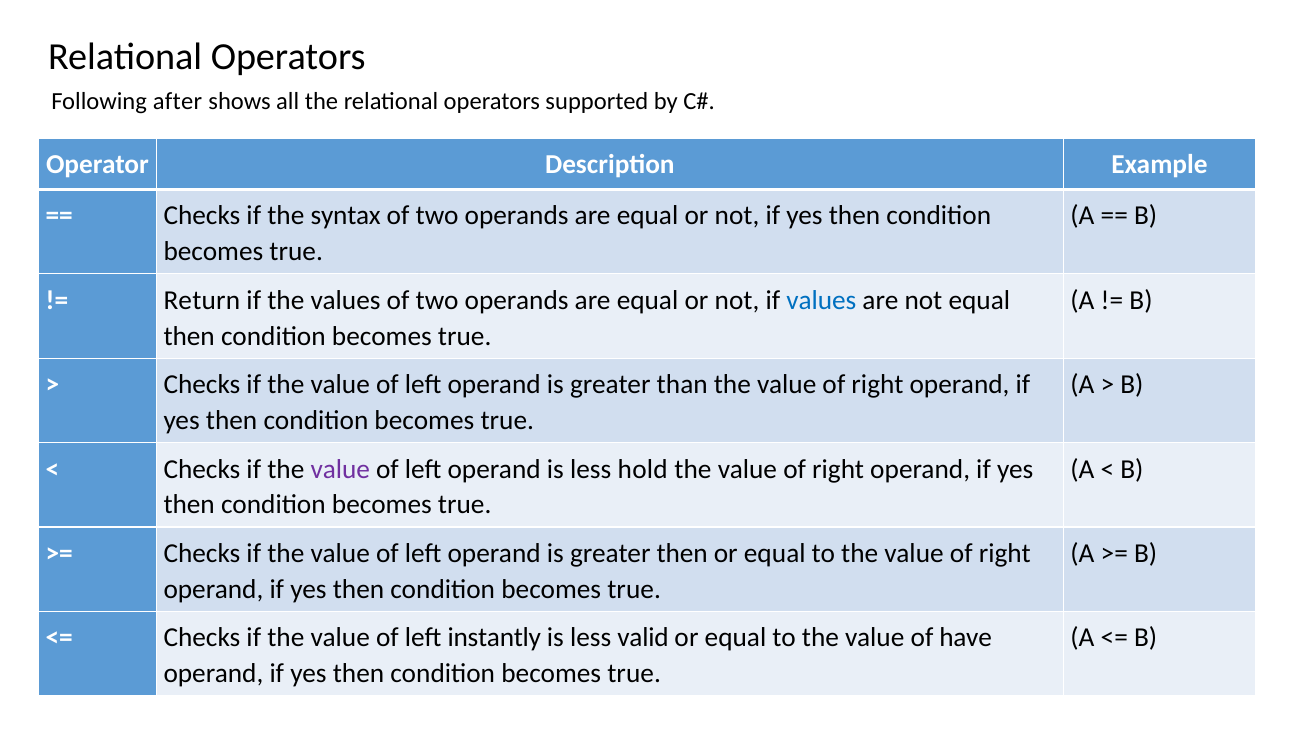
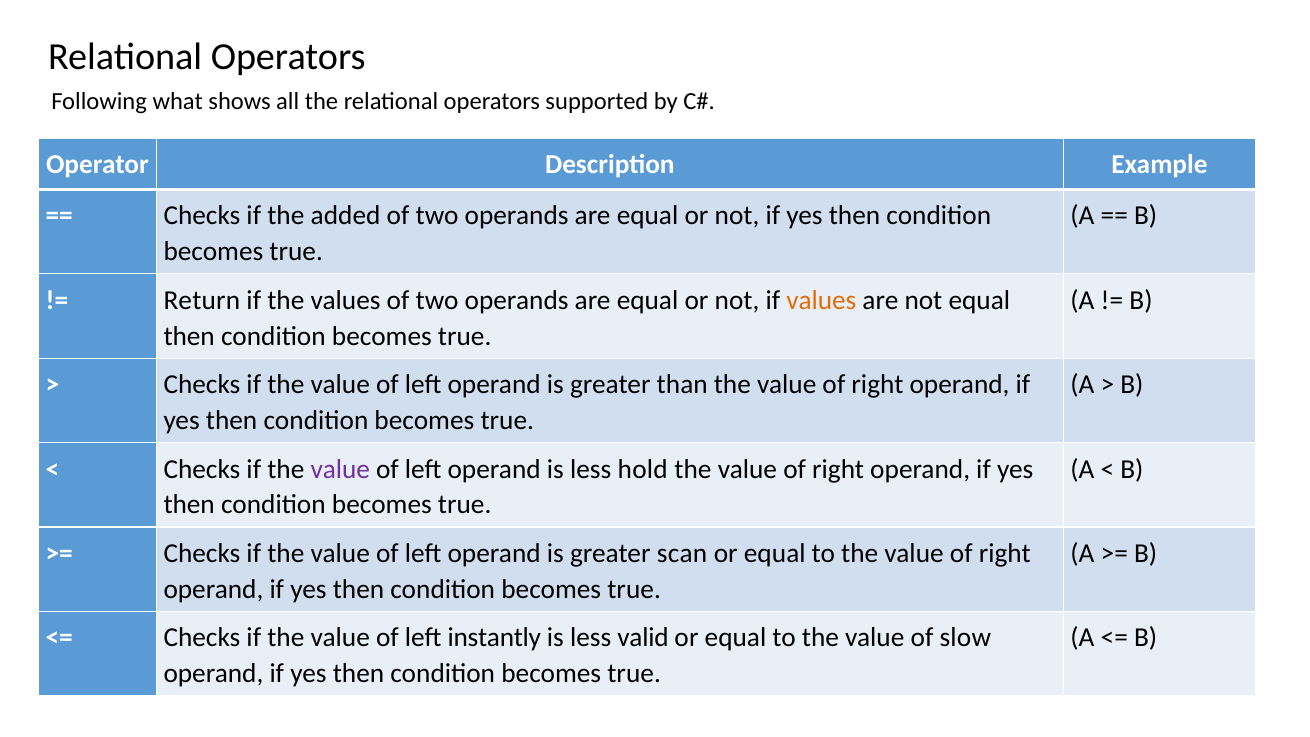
after: after -> what
syntax: syntax -> added
values at (821, 300) colour: blue -> orange
greater then: then -> scan
have: have -> slow
